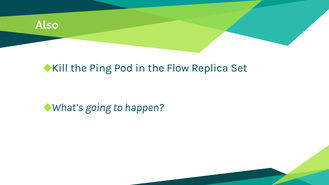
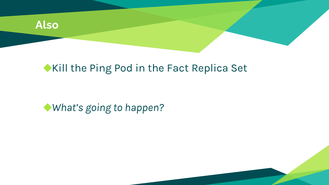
Flow: Flow -> Fact
